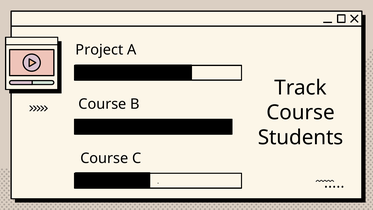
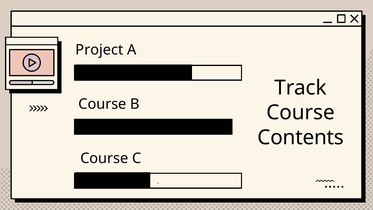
Students: Students -> Contents
